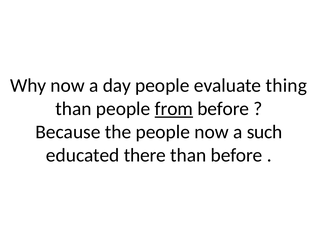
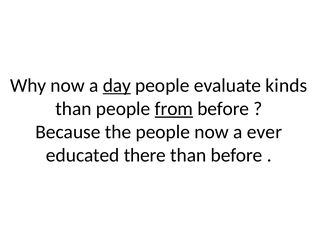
day underline: none -> present
thing: thing -> kinds
such: such -> ever
